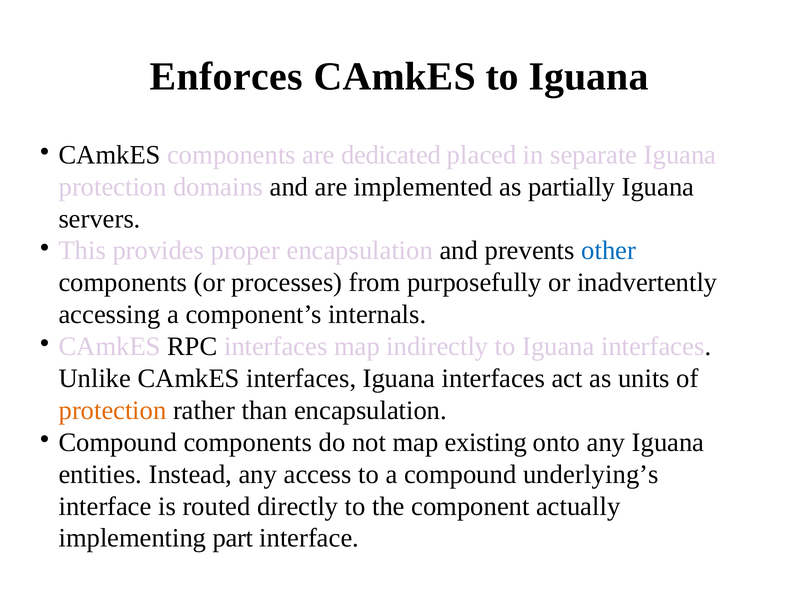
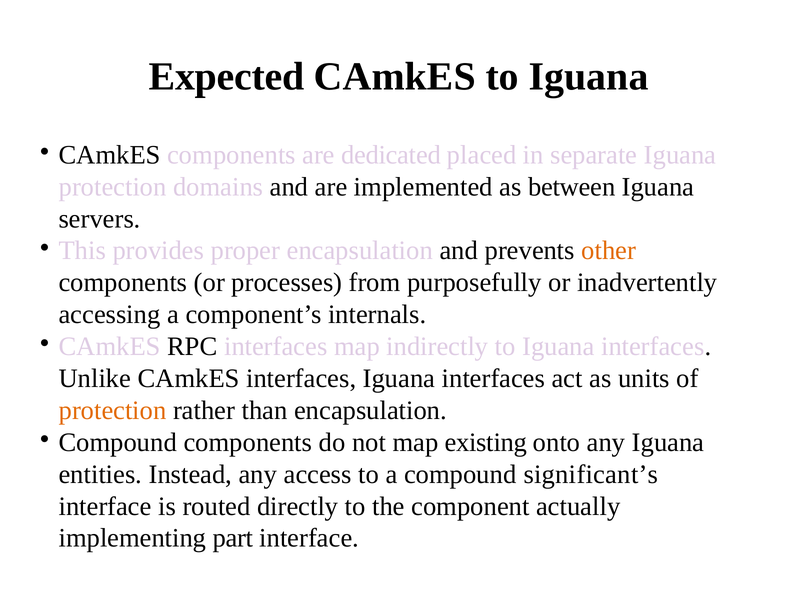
Enforces: Enforces -> Expected
partially: partially -> between
other colour: blue -> orange
underlying’s: underlying’s -> significant’s
